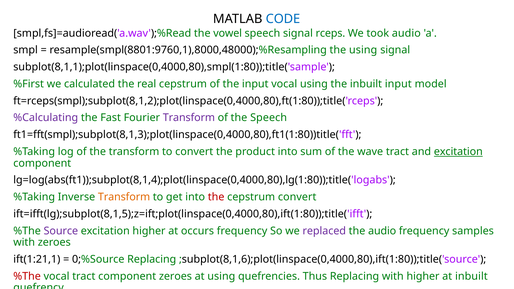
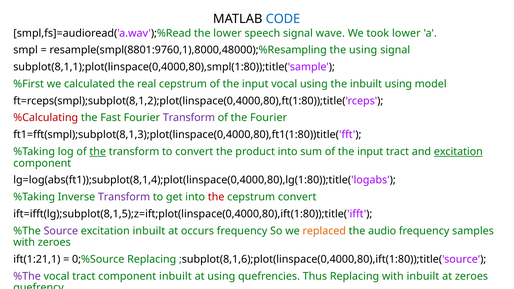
the vowel: vowel -> lower
rceps: rceps -> wave
took audio: audio -> lower
inbuilt input: input -> using
%Calculating colour: purple -> red
the Speech: Speech -> Fourier
the at (98, 152) underline: none -> present
sum of the wave: wave -> input
Transform at (124, 197) colour: orange -> purple
excitation higher: higher -> inbuilt
replaced colour: purple -> orange
%The at (27, 276) colour: red -> purple
component zeroes: zeroes -> inbuilt
with higher: higher -> inbuilt
at inbuilt: inbuilt -> zeroes
